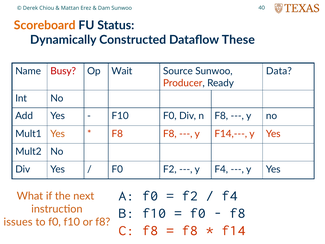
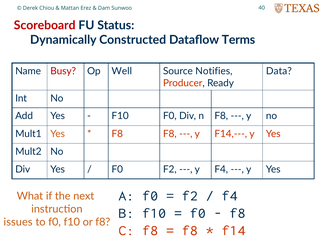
Scoreboard colour: orange -> red
These: These -> Terms
Wait: Wait -> Well
Source Sunwoo: Sunwoo -> Notifies
